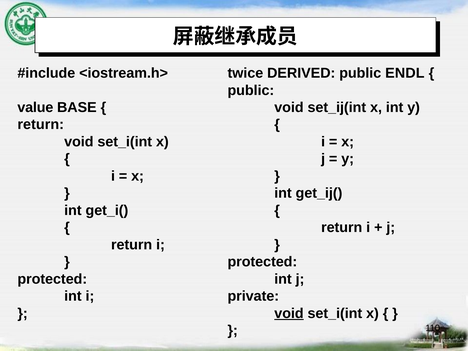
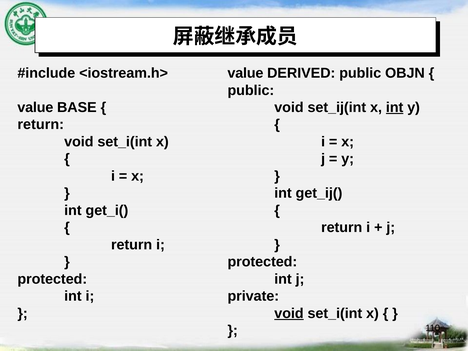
twice at (245, 73): twice -> value
ENDL: ENDL -> OBJN
int at (395, 107) underline: none -> present
